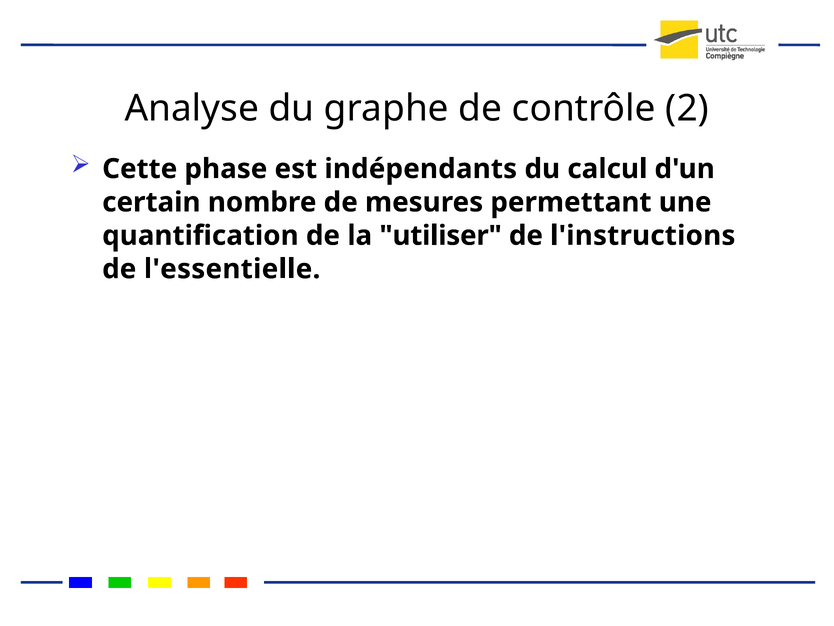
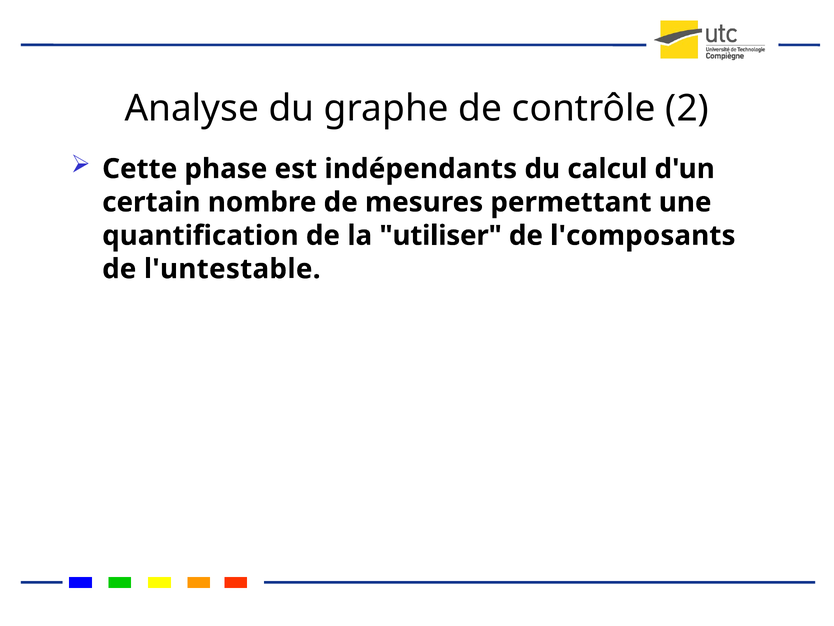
l'instructions: l'instructions -> l'composants
l'essentielle: l'essentielle -> l'untestable
